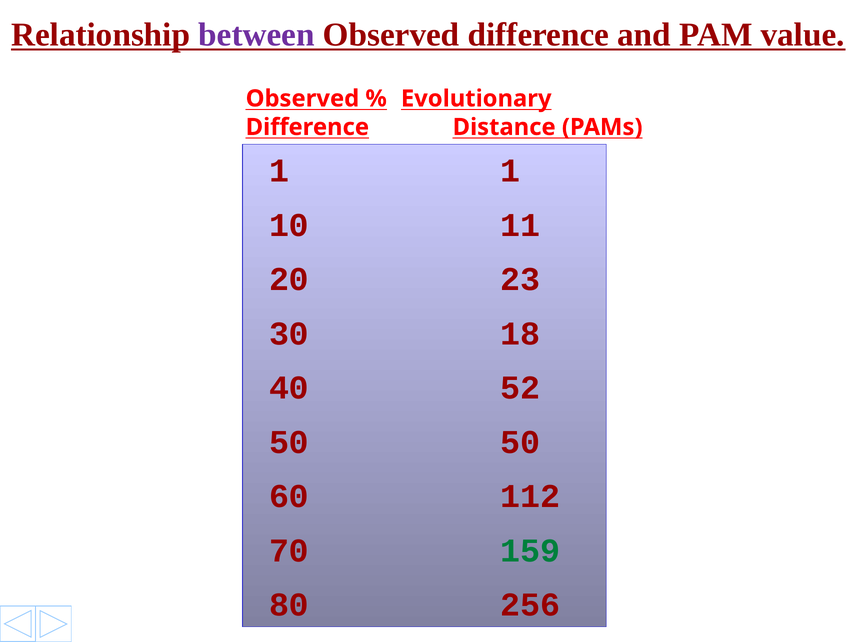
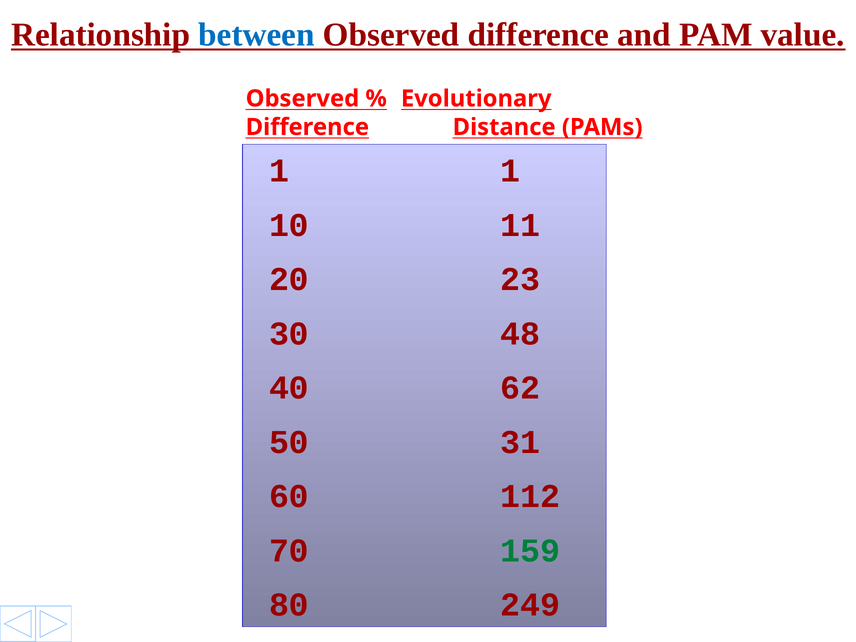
between colour: purple -> blue
18: 18 -> 48
52: 52 -> 62
50 50: 50 -> 31
256: 256 -> 249
